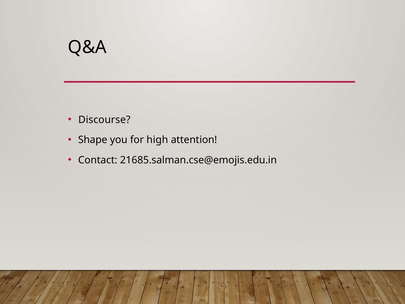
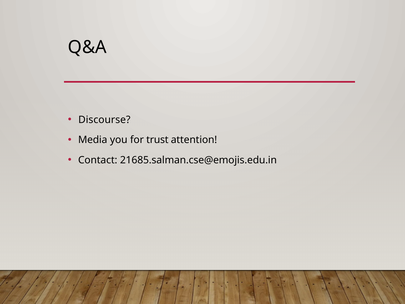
Shape: Shape -> Media
high: high -> trust
